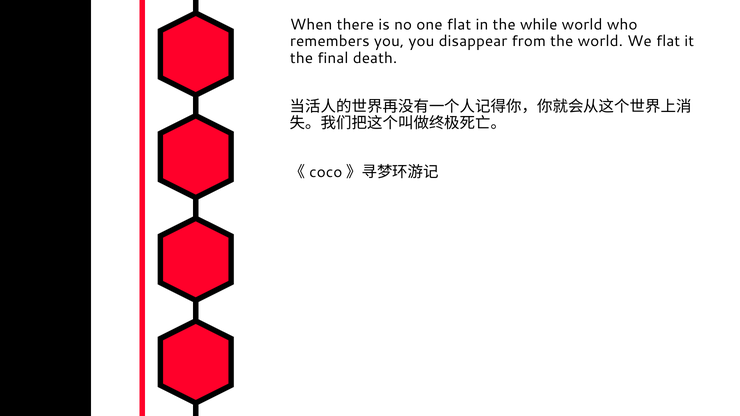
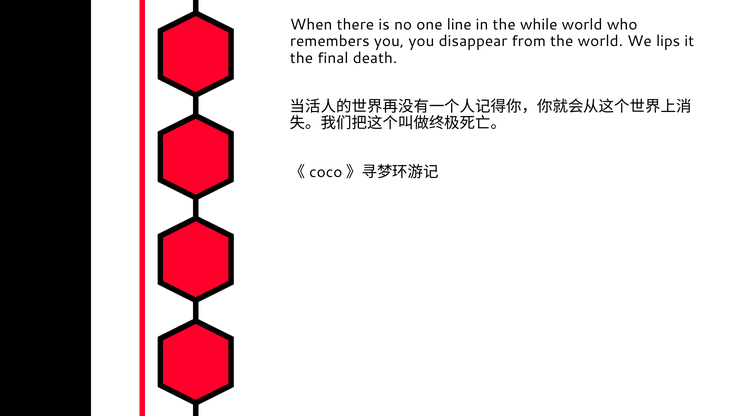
one flat: flat -> line
We flat: flat -> lips
